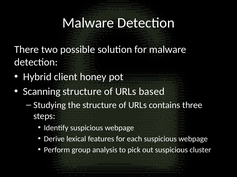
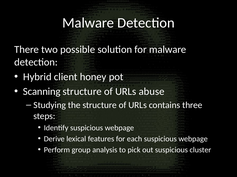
based: based -> abuse
